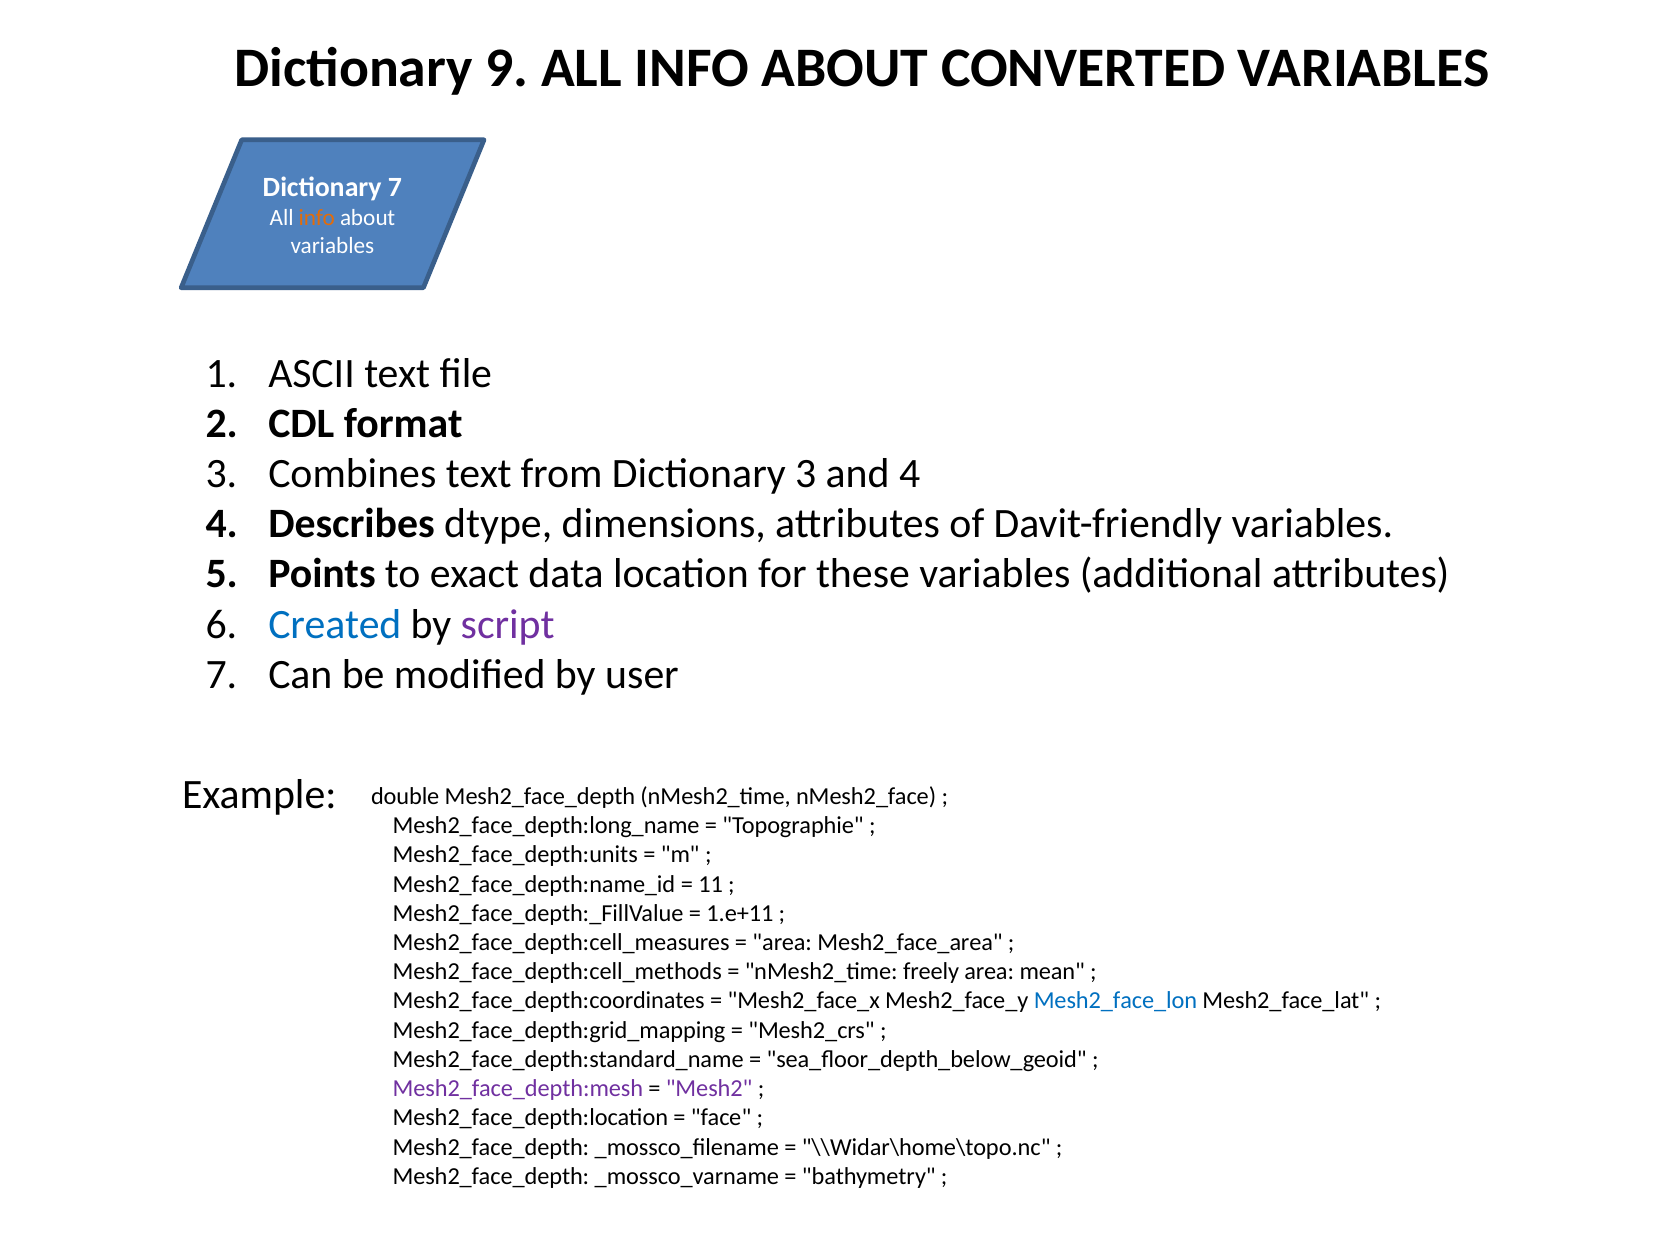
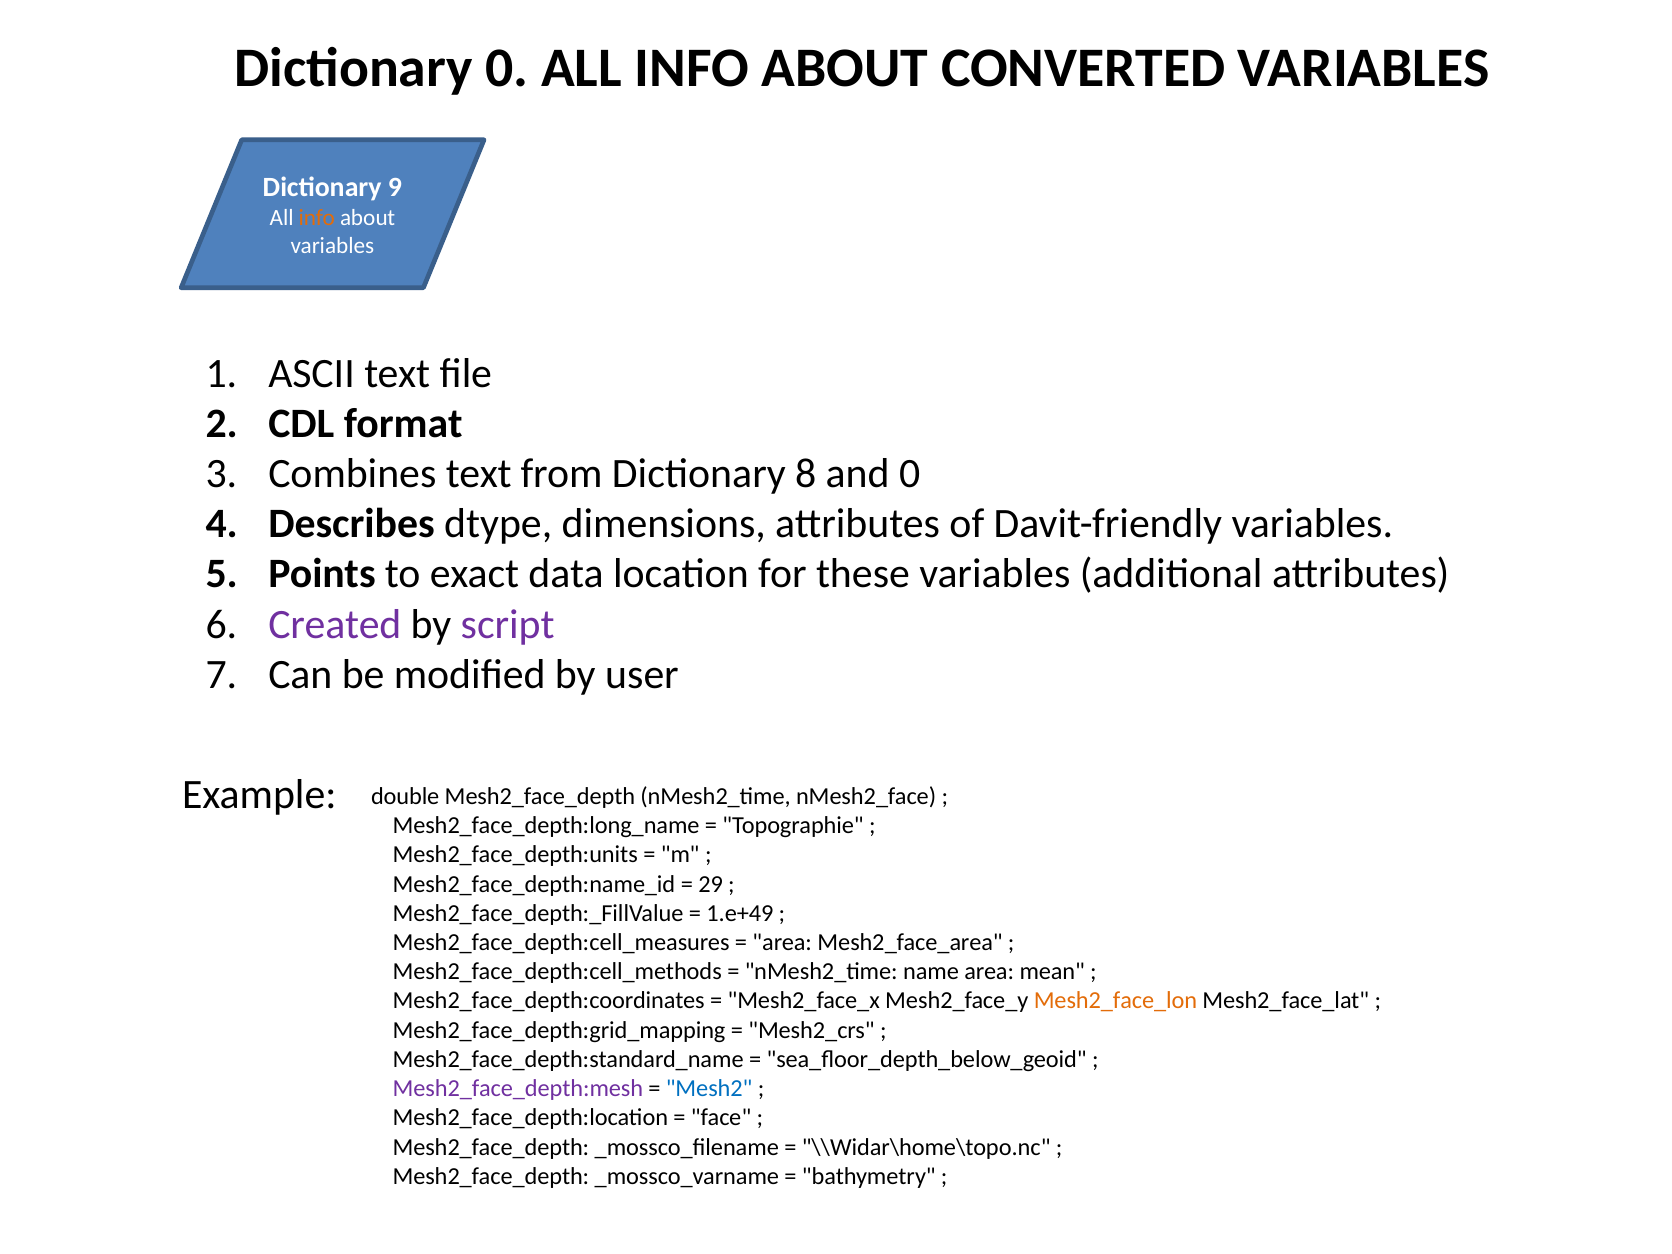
Dictionary 9: 9 -> 0
Dictionary 7: 7 -> 9
Dictionary 3: 3 -> 8
and 4: 4 -> 0
Created colour: blue -> purple
11: 11 -> 29
1.e+11: 1.e+11 -> 1.e+49
freely: freely -> name
Mesh2_face_lon colour: blue -> orange
Mesh2 colour: purple -> blue
